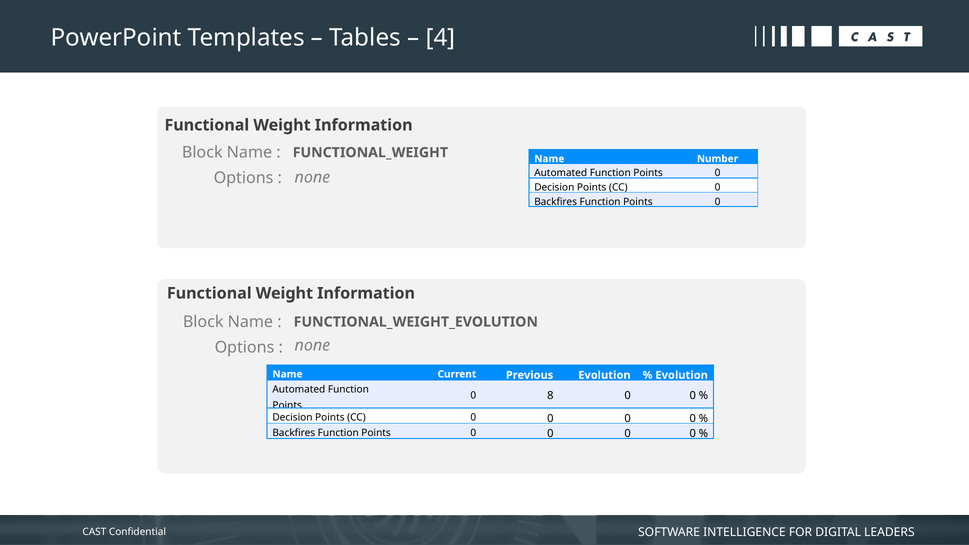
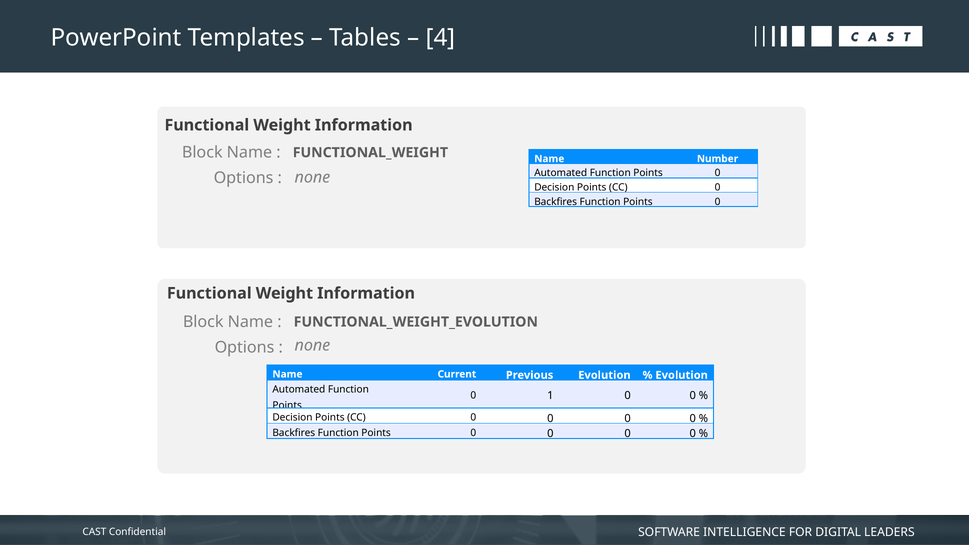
8: 8 -> 1
